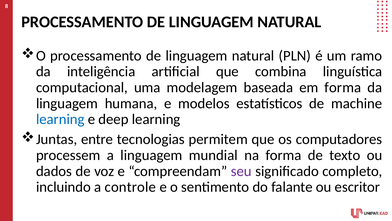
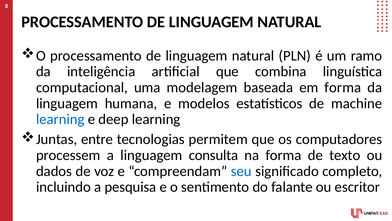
mundial: mundial -> consulta
seu colour: purple -> blue
controle: controle -> pesquisa
